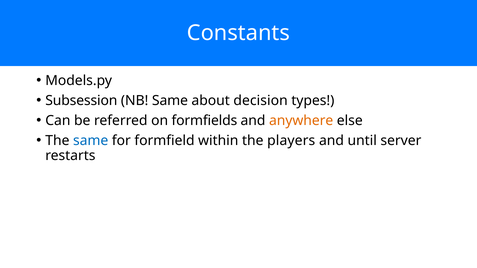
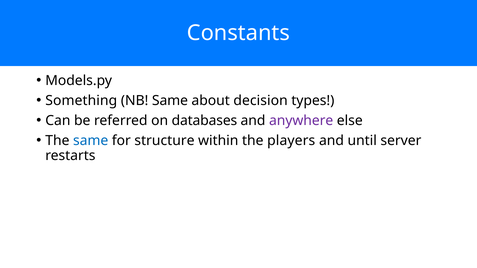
Subsession: Subsession -> Something
formfields: formfields -> databases
anywhere colour: orange -> purple
formfield: formfield -> structure
